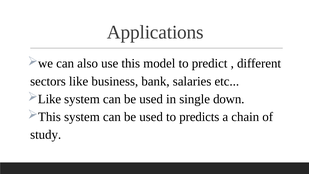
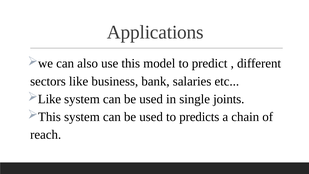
down: down -> joints
study: study -> reach
